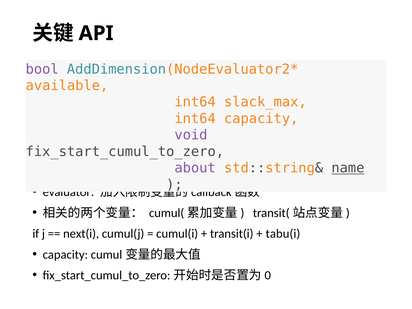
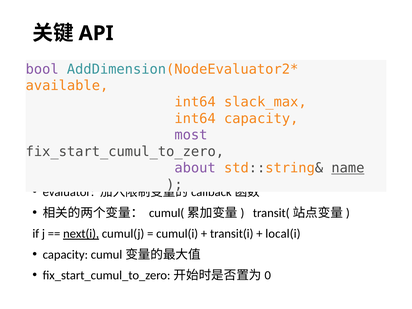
void: void -> most
next(i underline: none -> present
tabu(i: tabu(i -> local(i
